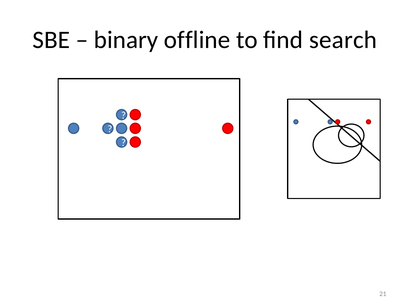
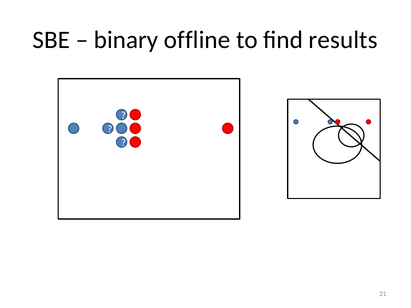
search: search -> results
